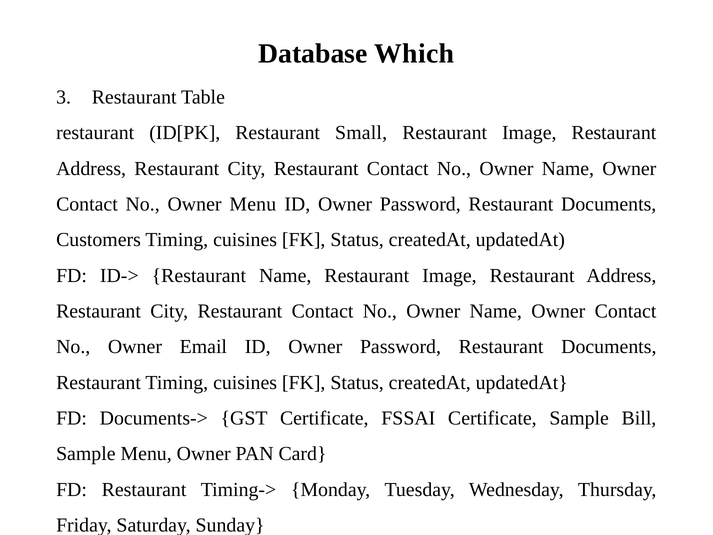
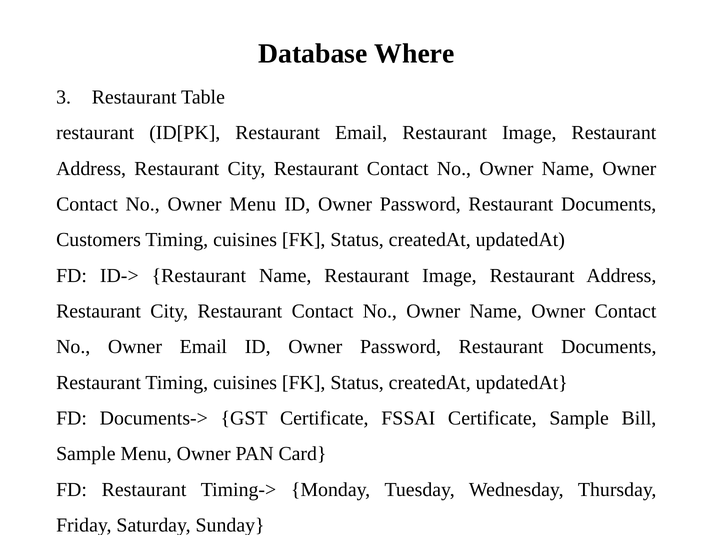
Which: Which -> Where
Restaurant Small: Small -> Email
